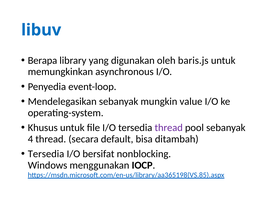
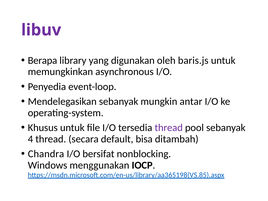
libuv colour: blue -> purple
value: value -> antar
Tersedia at (46, 154): Tersedia -> Chandra
